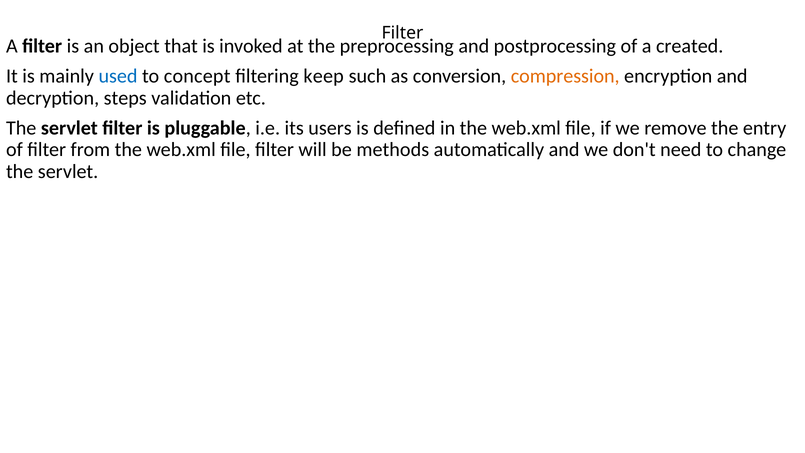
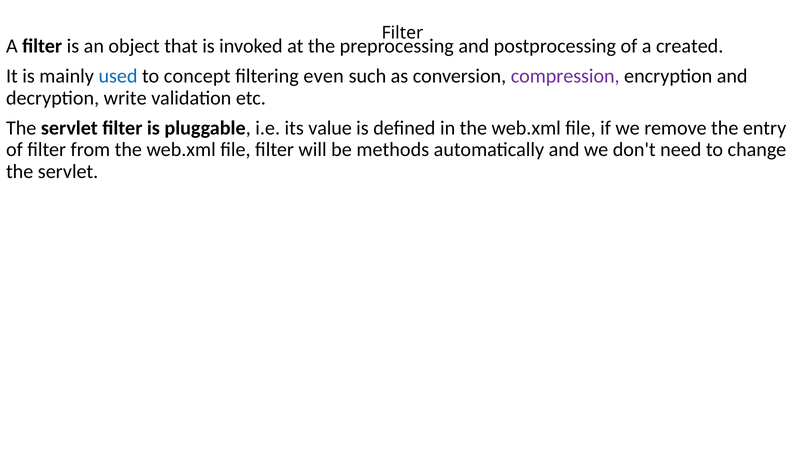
keep: keep -> even
compression colour: orange -> purple
steps: steps -> write
users: users -> value
